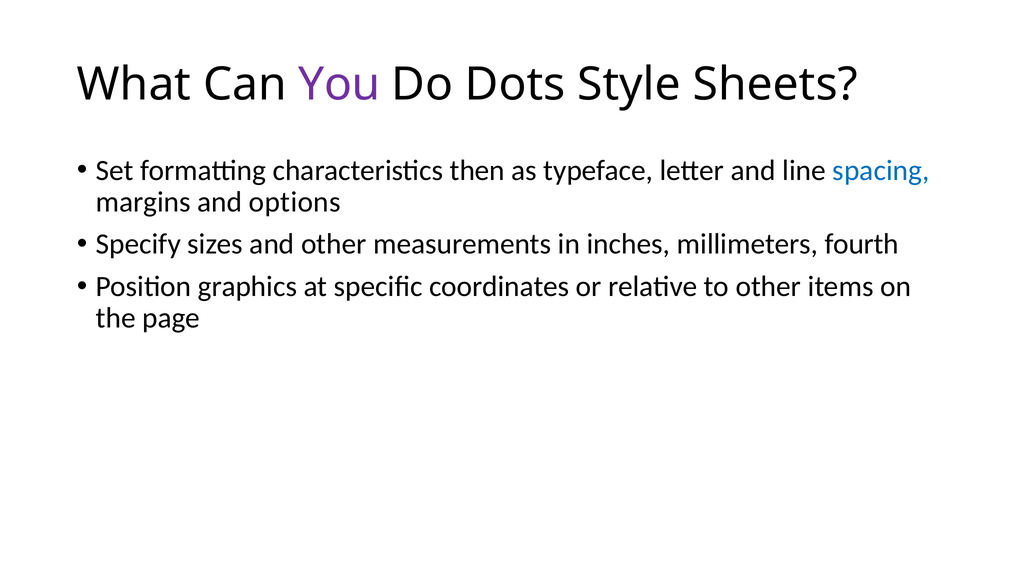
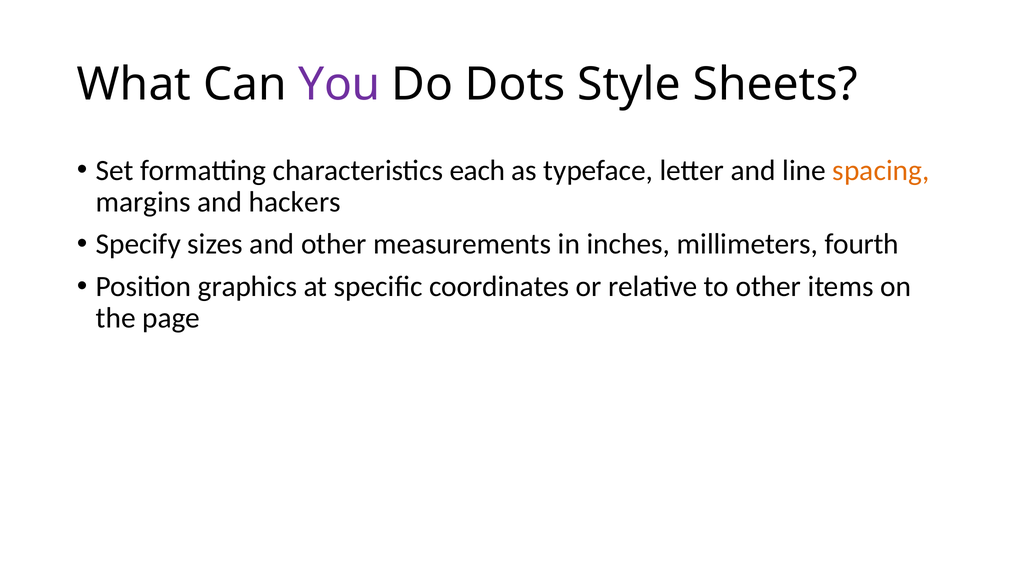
then: then -> each
spacing colour: blue -> orange
options: options -> hackers
